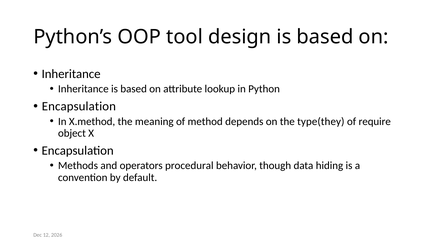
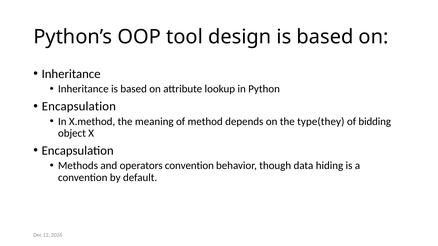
require: require -> bidding
operators procedural: procedural -> convention
